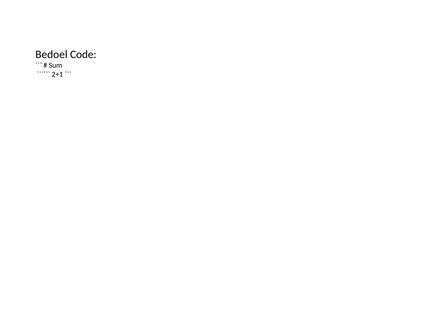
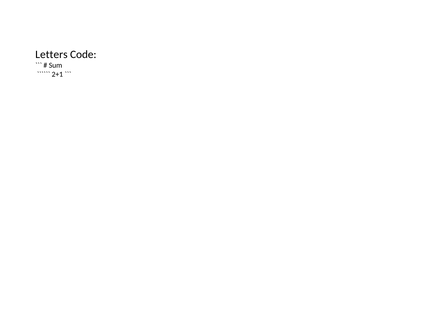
Bedoel: Bedoel -> Letters
